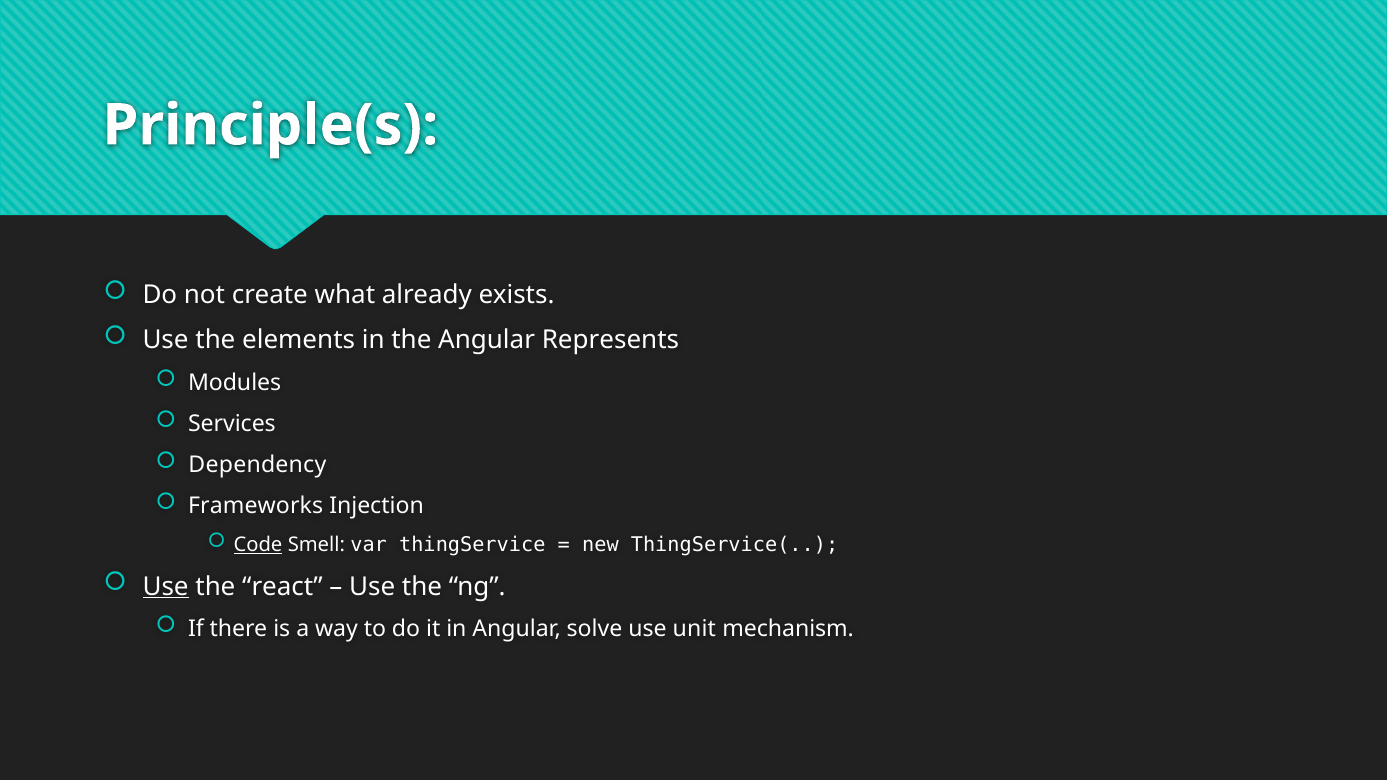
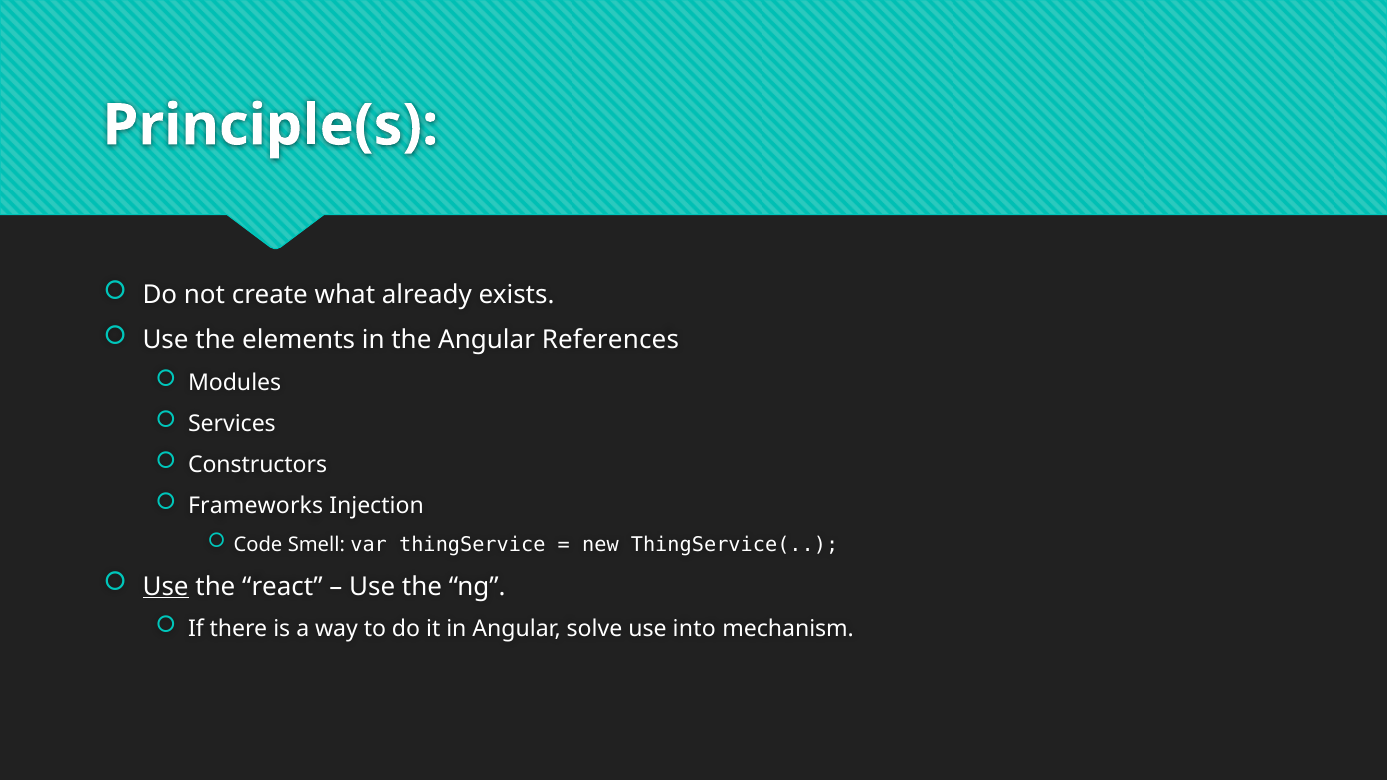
Represents: Represents -> References
Dependency: Dependency -> Constructors
Code underline: present -> none
unit: unit -> into
